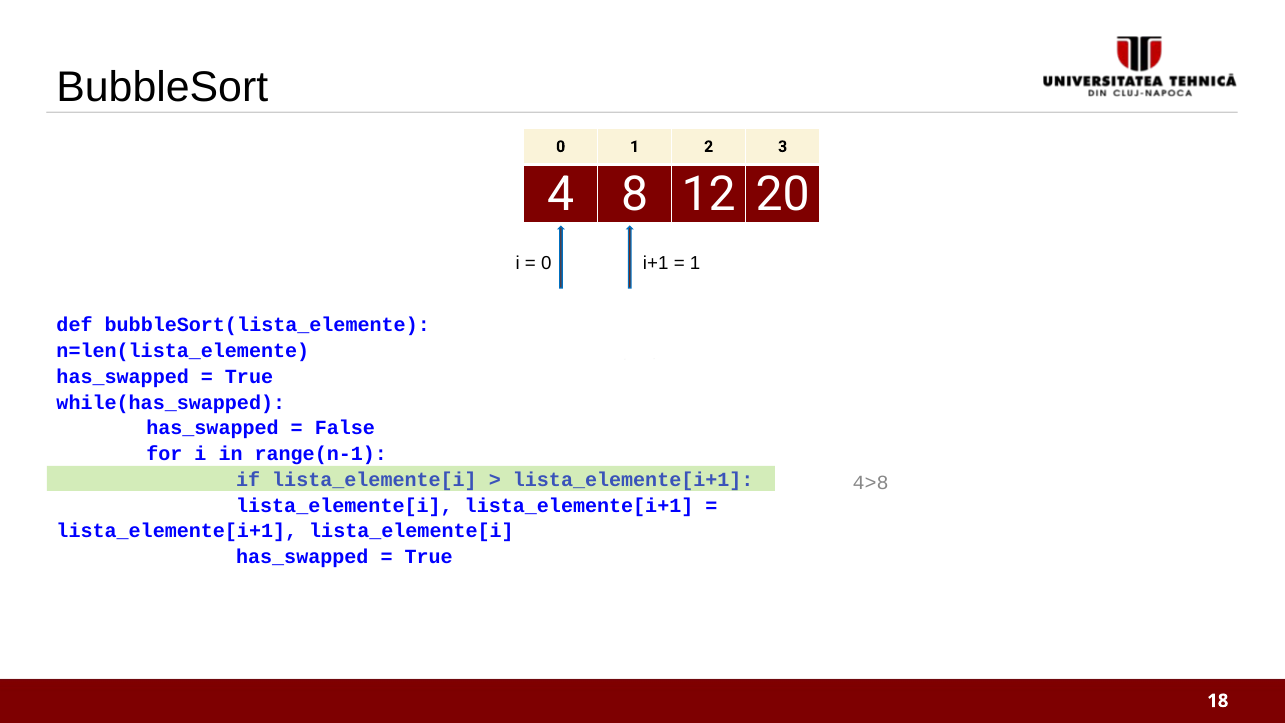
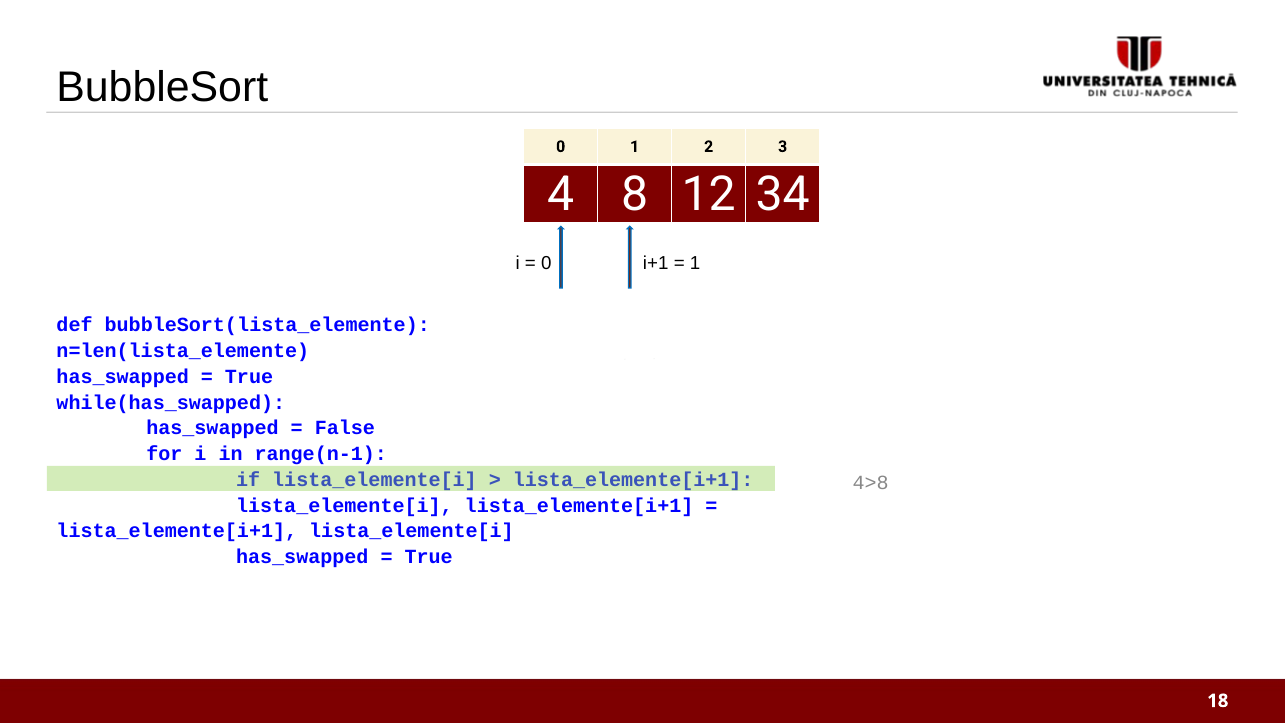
20: 20 -> 34
